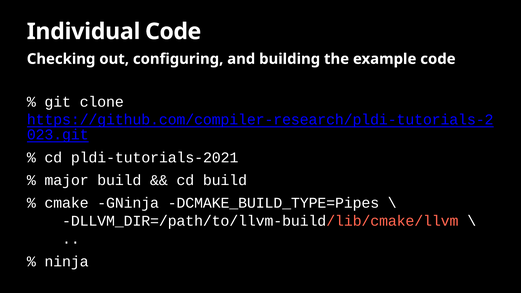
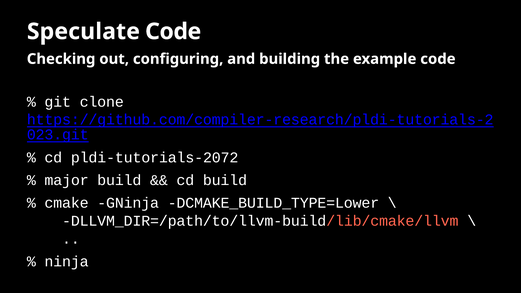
Individual: Individual -> Speculate
pldi-tutorials-2021: pldi-tutorials-2021 -> pldi-tutorials-2072
DCMAKE_BUILD_TYPE=Pipes: DCMAKE_BUILD_TYPE=Pipes -> DCMAKE_BUILD_TYPE=Lower
